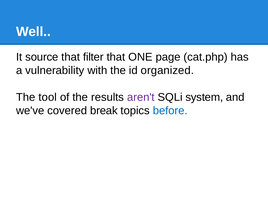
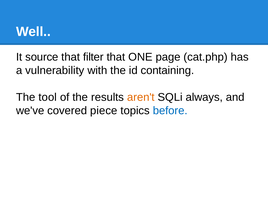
organized: organized -> containing
aren't colour: purple -> orange
system: system -> always
break: break -> piece
